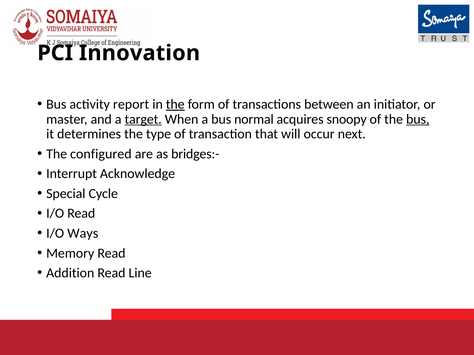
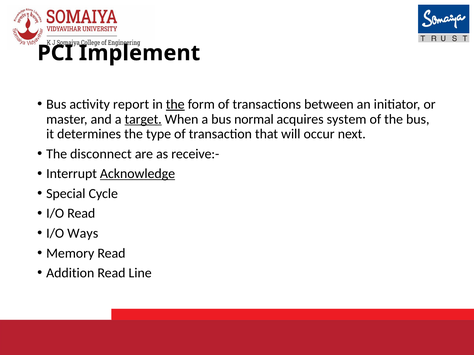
Innovation: Innovation -> Implement
snoopy: snoopy -> system
bus at (418, 119) underline: present -> none
configured: configured -> disconnect
bridges:-: bridges:- -> receive:-
Acknowledge underline: none -> present
